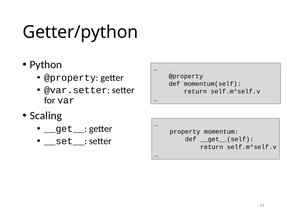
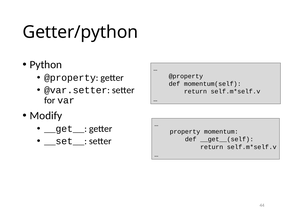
Scaling: Scaling -> Modify
